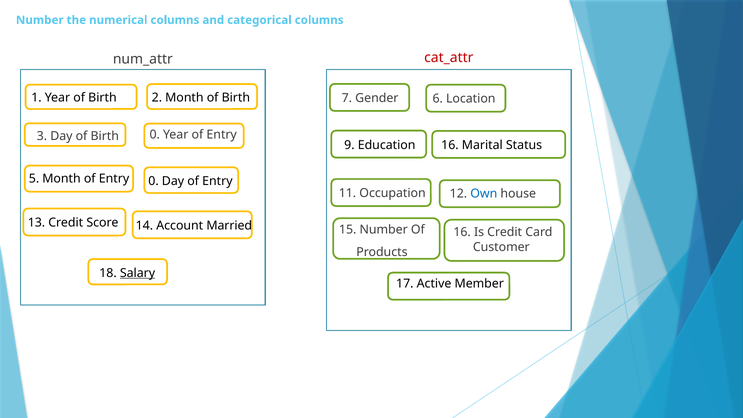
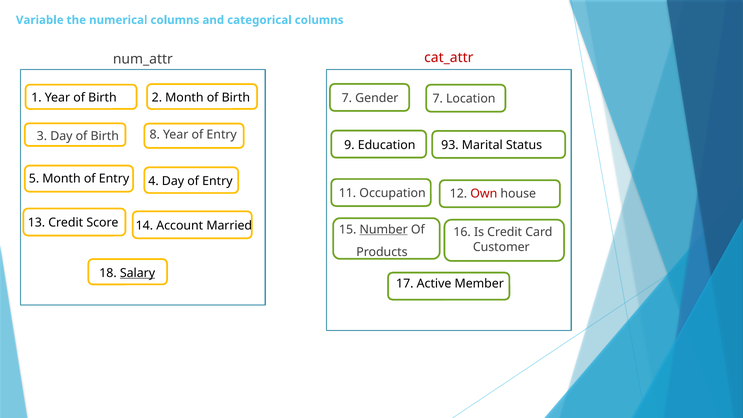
Number at (40, 20): Number -> Variable
Gender 6: 6 -> 7
Birth 0: 0 -> 8
Education 16: 16 -> 93
Entry 0: 0 -> 4
Own colour: blue -> red
Number at (384, 229) underline: none -> present
